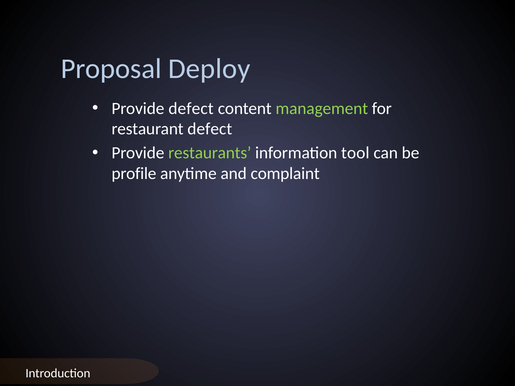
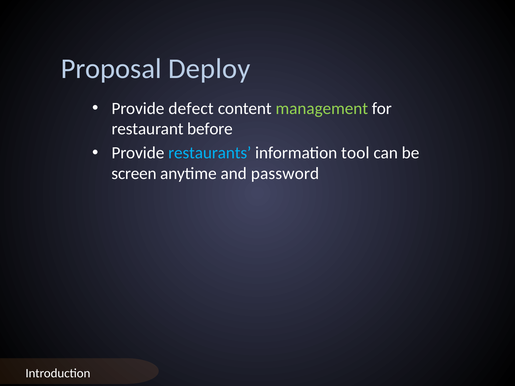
restaurant defect: defect -> before
restaurants colour: light green -> light blue
profile: profile -> screen
complaint: complaint -> password
